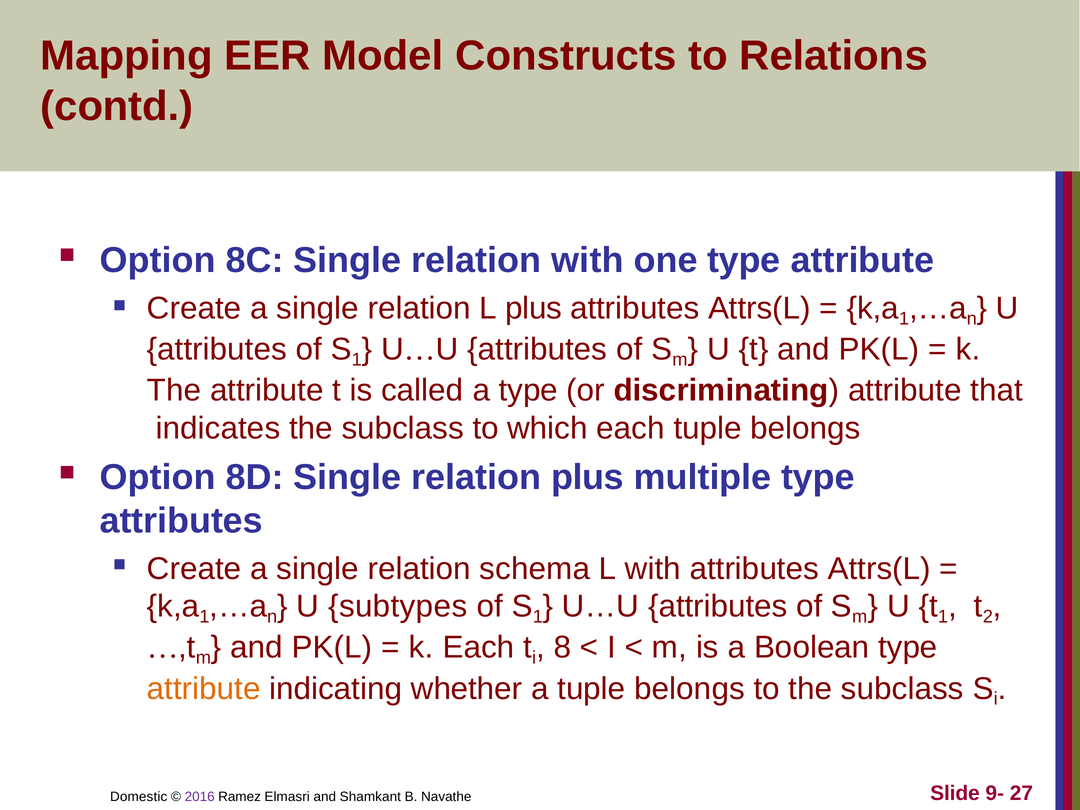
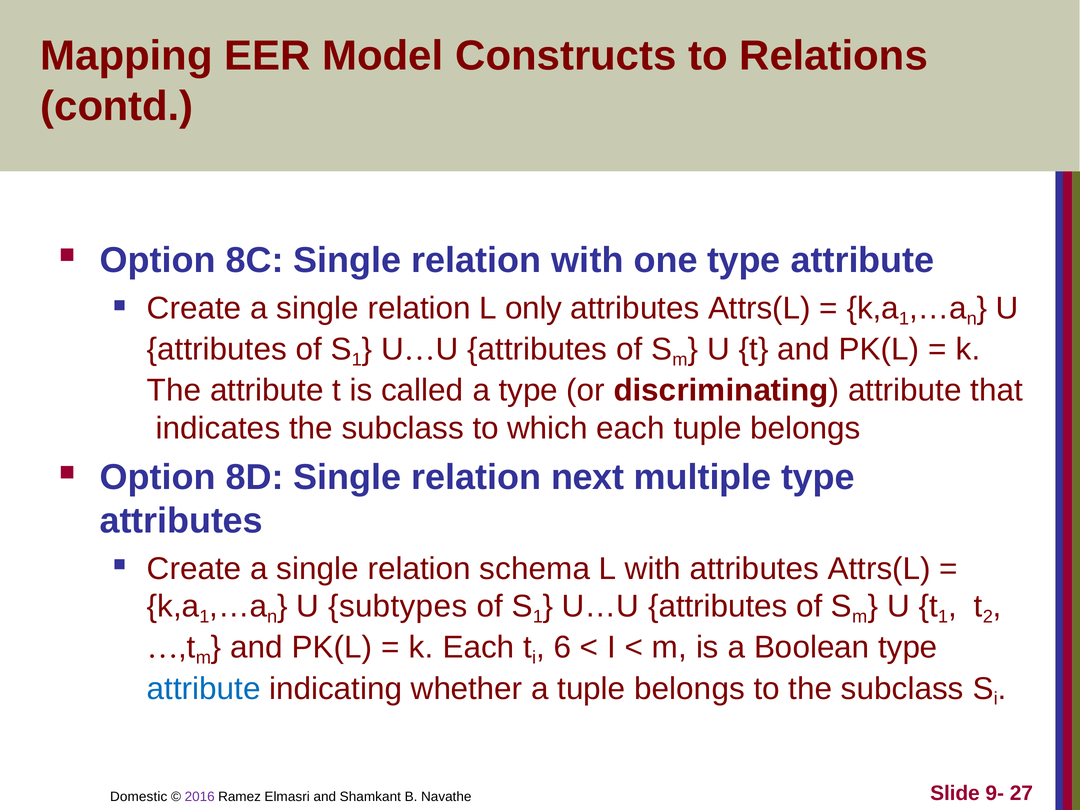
L plus: plus -> only
relation plus: plus -> next
8: 8 -> 6
attribute at (204, 689) colour: orange -> blue
